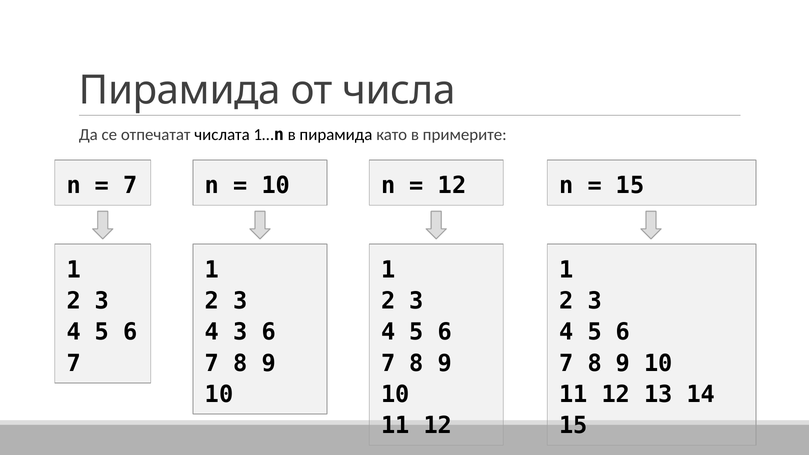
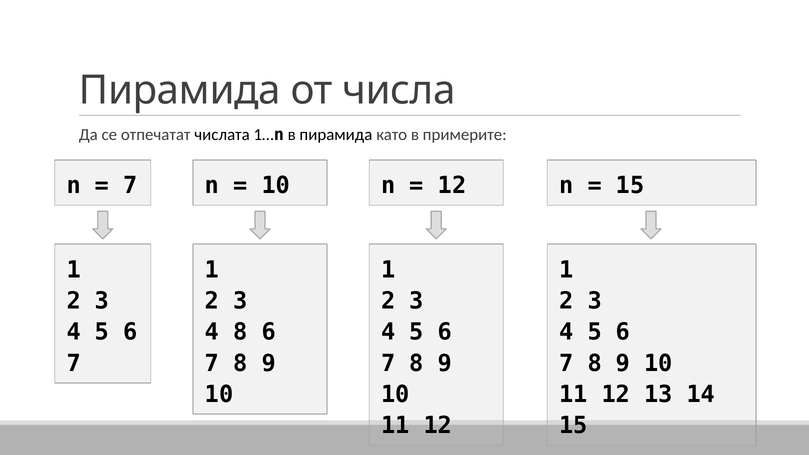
4 3: 3 -> 8
